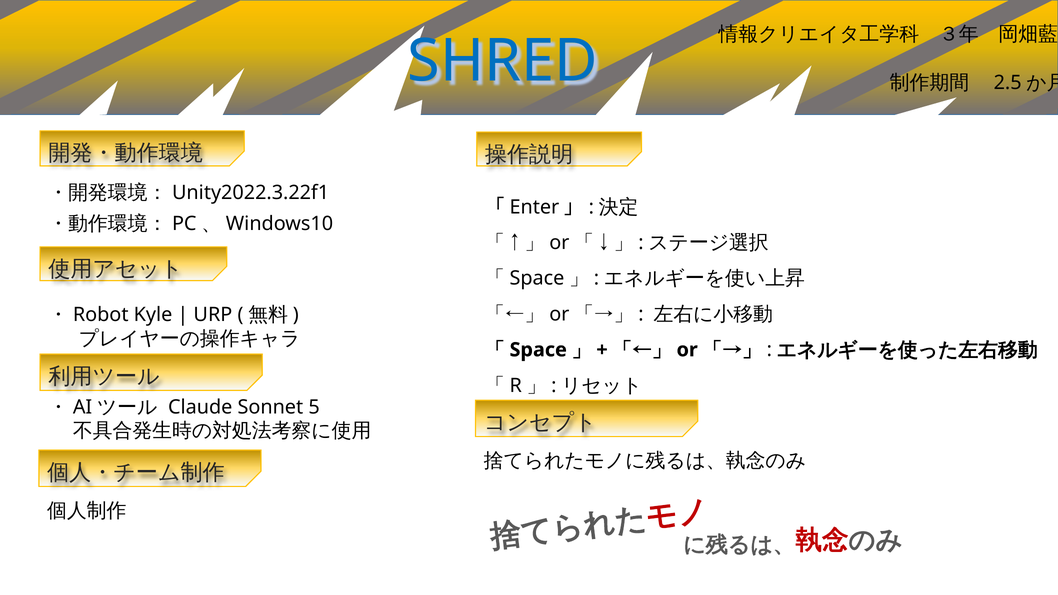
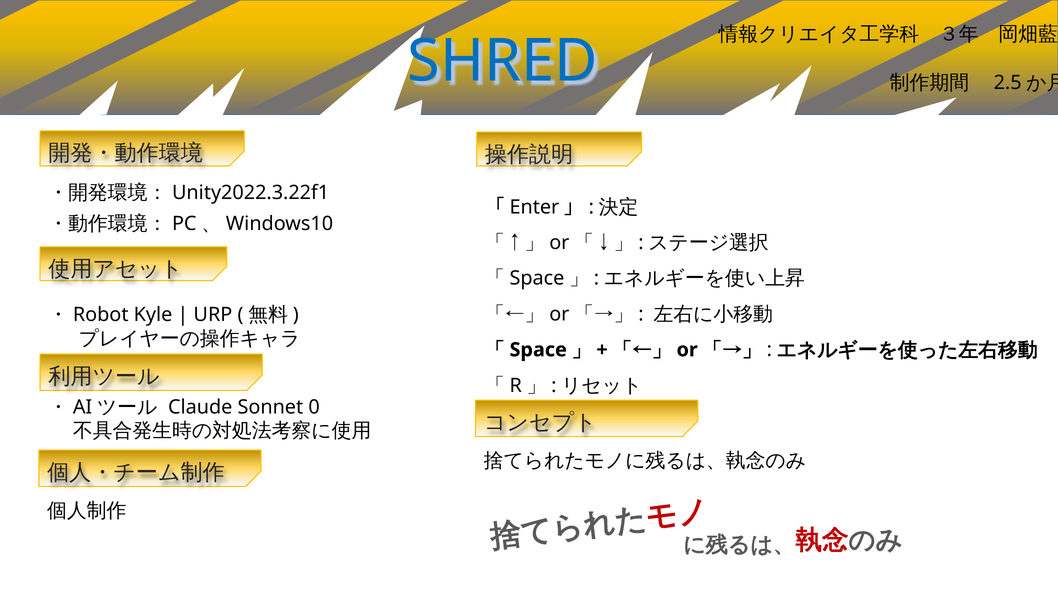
5: 5 -> 0
